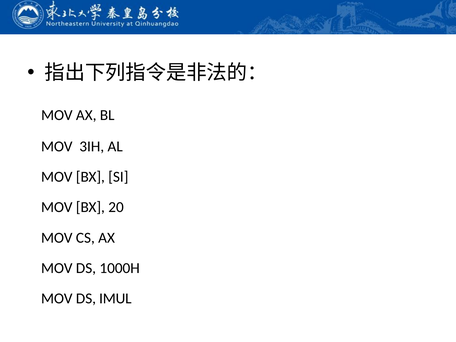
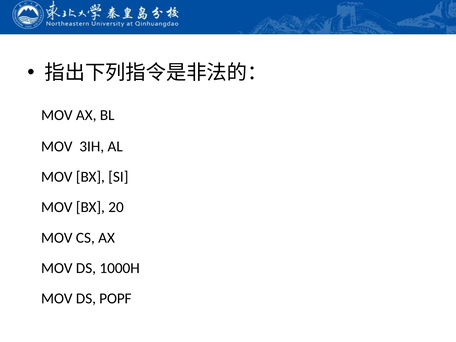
IMUL: IMUL -> POPF
